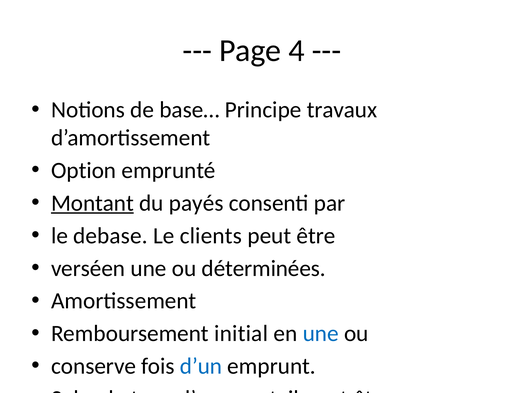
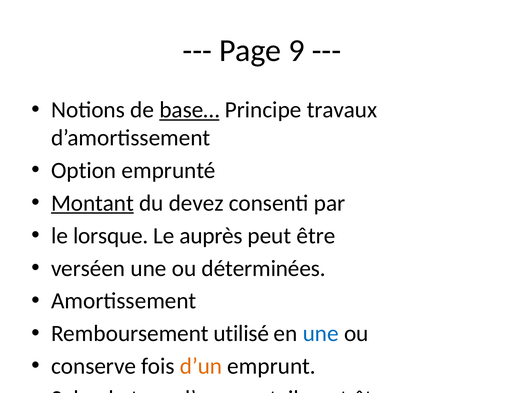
4: 4 -> 9
base… underline: none -> present
payés: payés -> devez
le debase: debase -> lorsque
clients: clients -> auprès
initial: initial -> utilisé
d’un colour: blue -> orange
